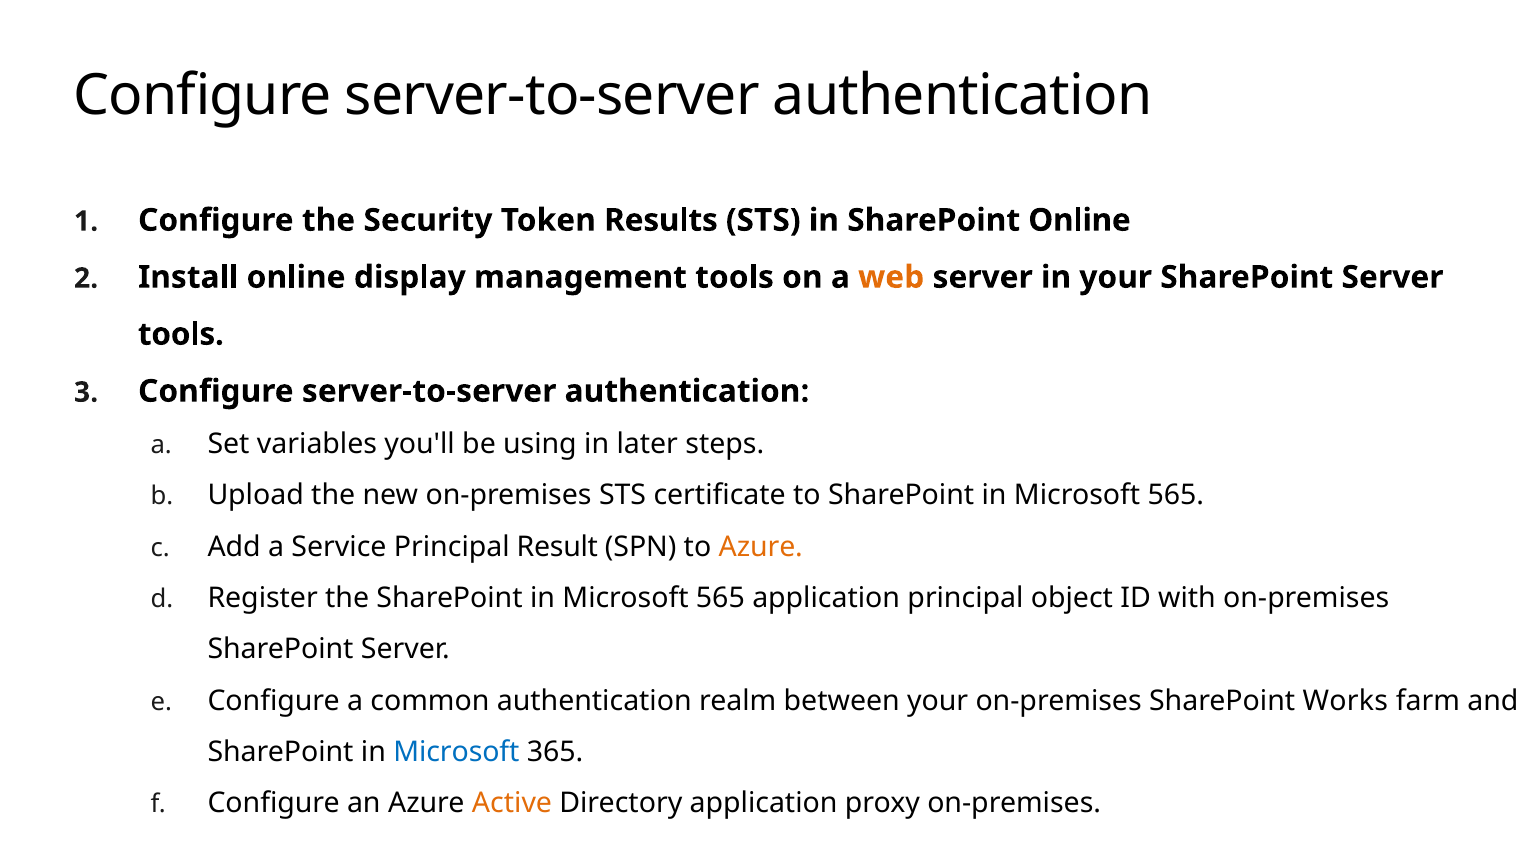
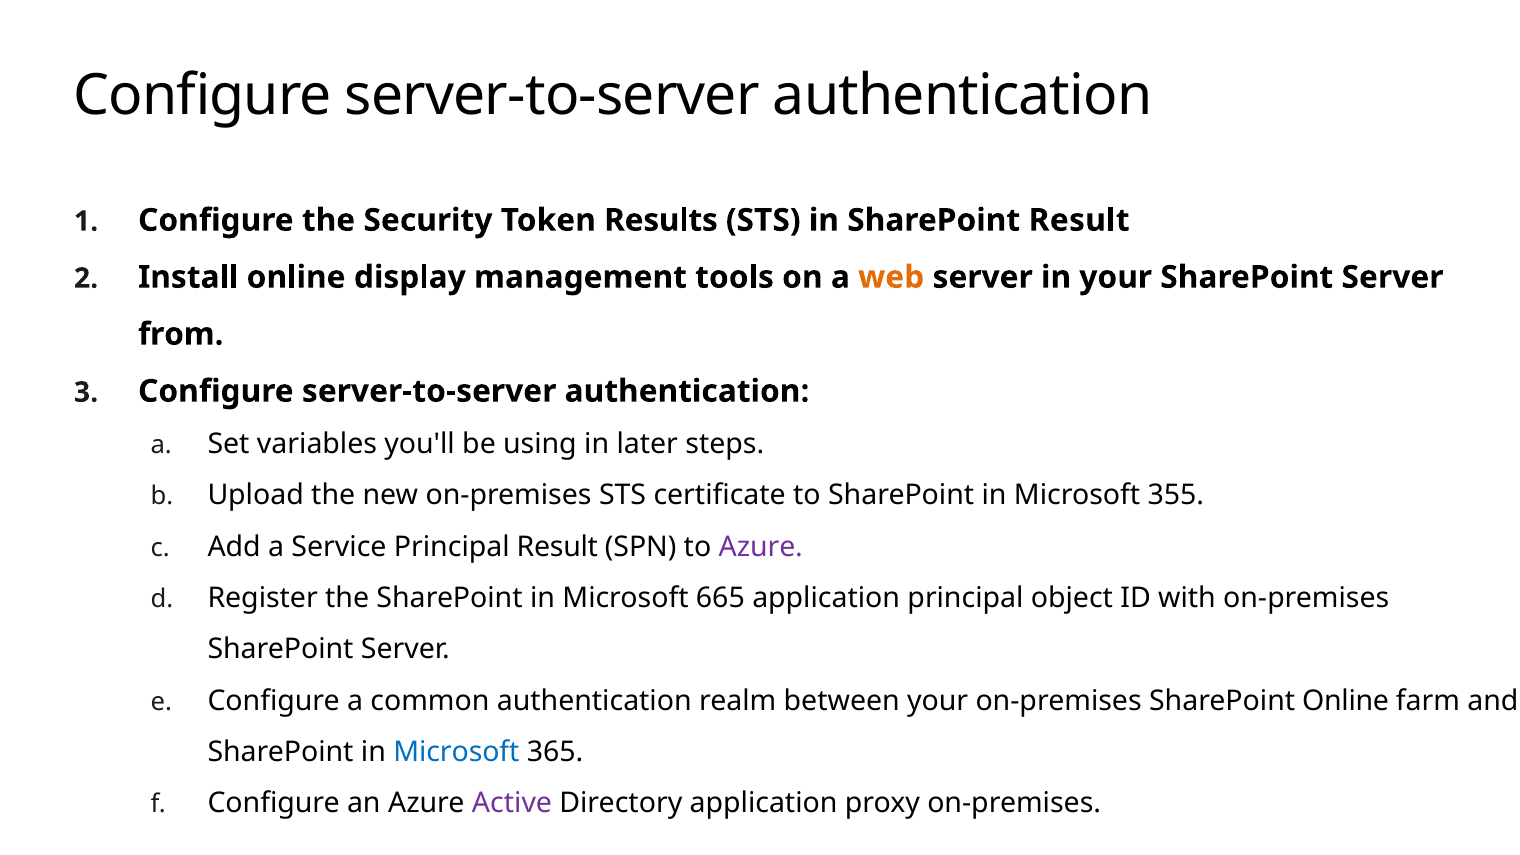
SharePoint Online: Online -> Result
tools at (181, 334): tools -> from
565 at (1176, 496): 565 -> 355
Azure at (761, 547) colour: orange -> purple
565 at (720, 598): 565 -> 665
SharePoint Works: Works -> Online
Active colour: orange -> purple
